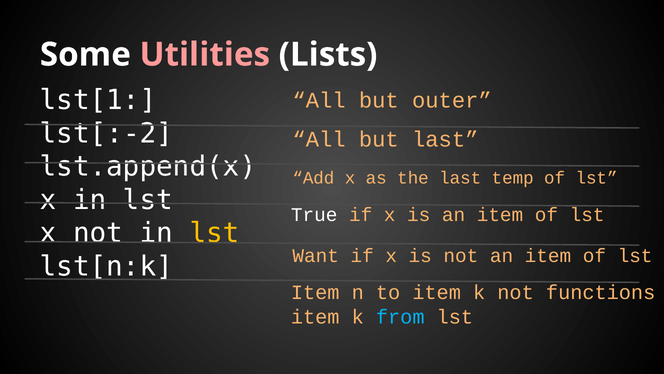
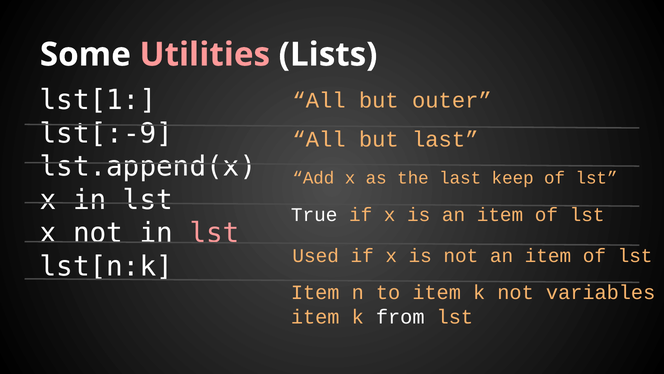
lst[:-2: lst[:-2 -> lst[:-9
temp: temp -> keep
lst at (215, 233) colour: yellow -> pink
Want: Want -> Used
functions: functions -> variables
from colour: light blue -> white
